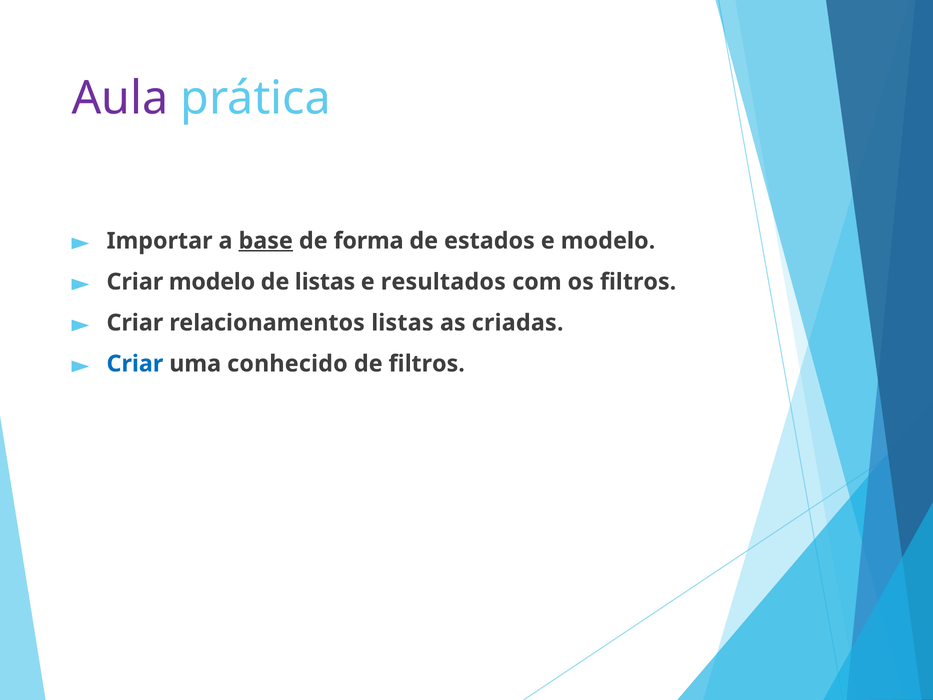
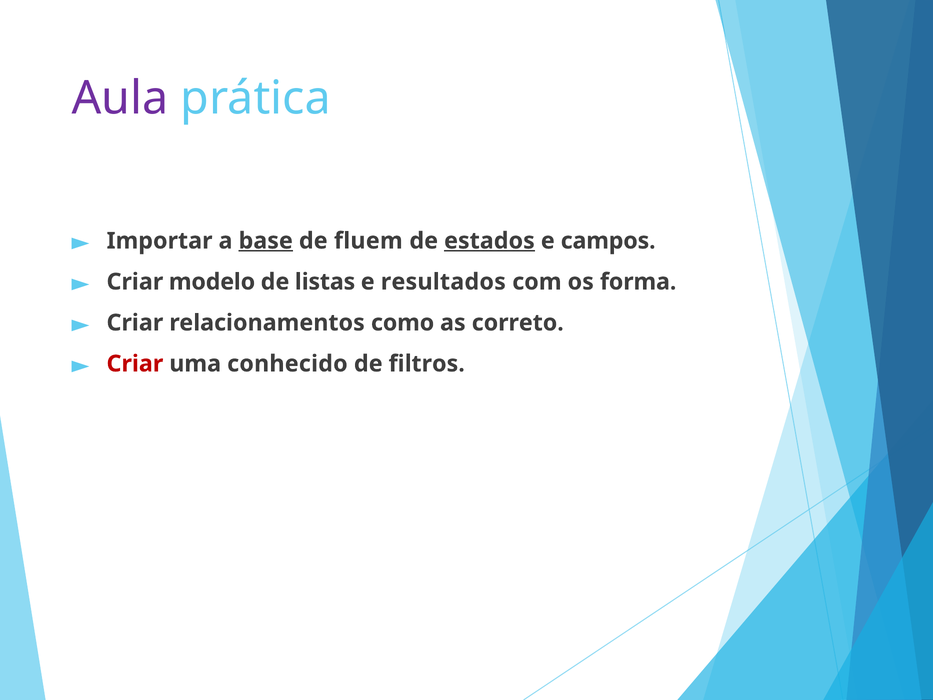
forma: forma -> fluem
estados underline: none -> present
e modelo: modelo -> campos
os filtros: filtros -> forma
relacionamentos listas: listas -> como
criadas: criadas -> correto
Criar at (135, 364) colour: blue -> red
